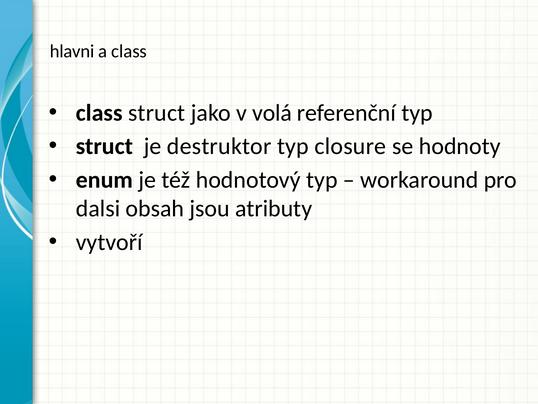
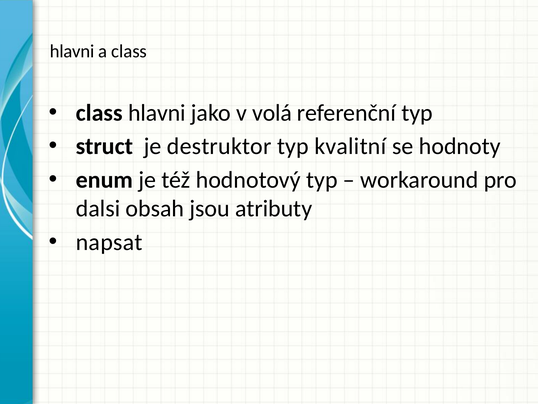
class struct: struct -> hlavni
closure: closure -> kvalitní
vytvoří: vytvoří -> napsat
